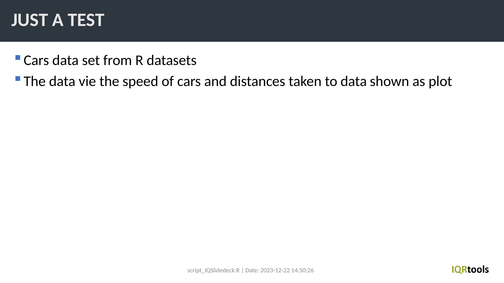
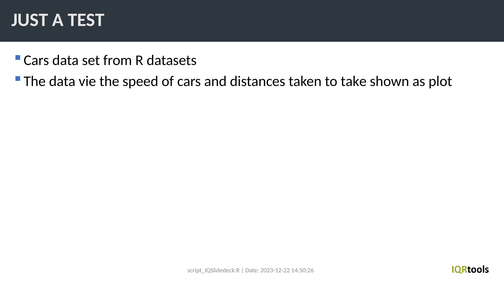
to data: data -> take
